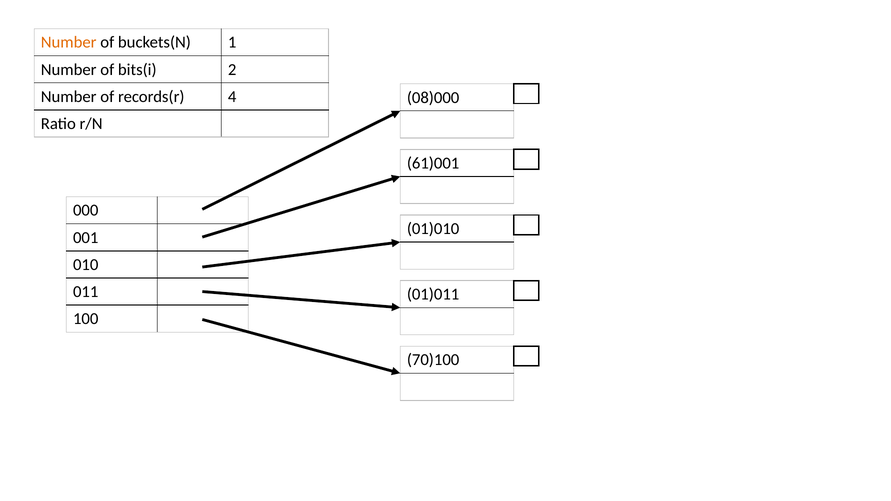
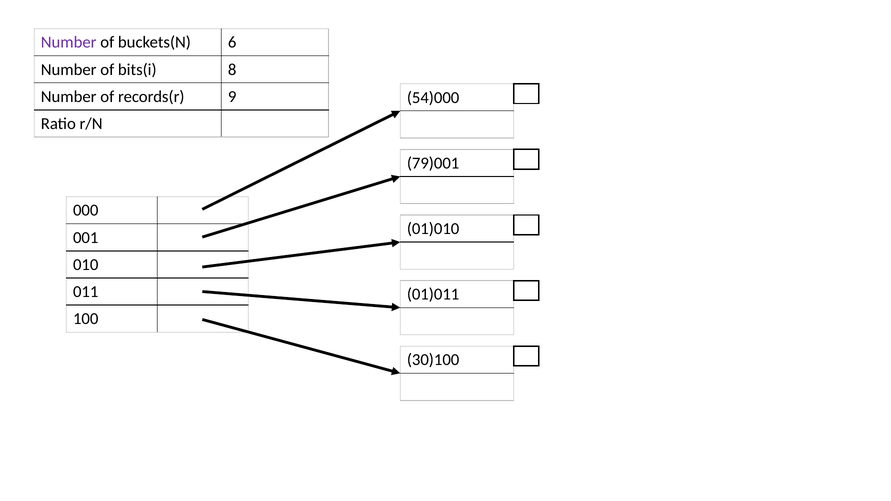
Number at (69, 42) colour: orange -> purple
1: 1 -> 6
2: 2 -> 8
4: 4 -> 9
08)000: 08)000 -> 54)000
61)001: 61)001 -> 79)001
70)100: 70)100 -> 30)100
